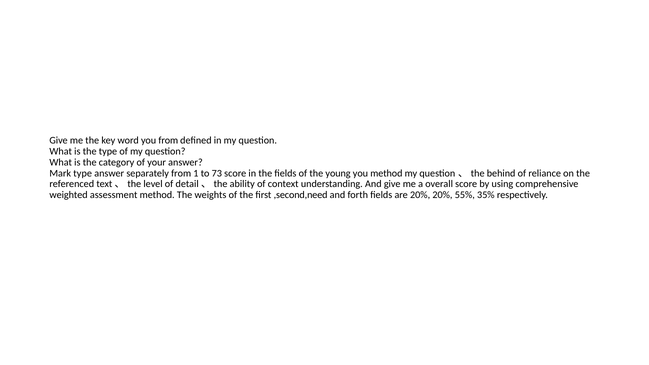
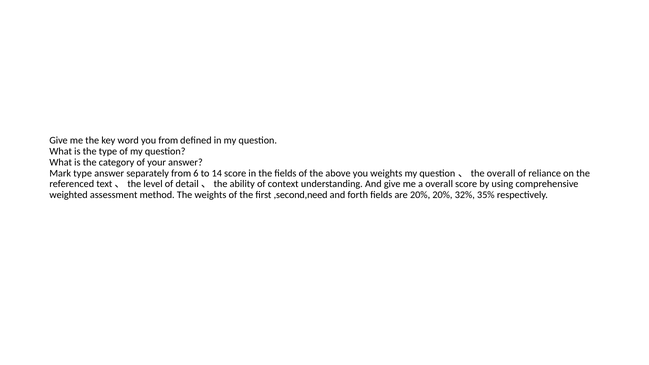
1: 1 -> 6
73: 73 -> 14
young: young -> above
you method: method -> weights
behind at (501, 173): behind -> overall
55%: 55% -> 32%
